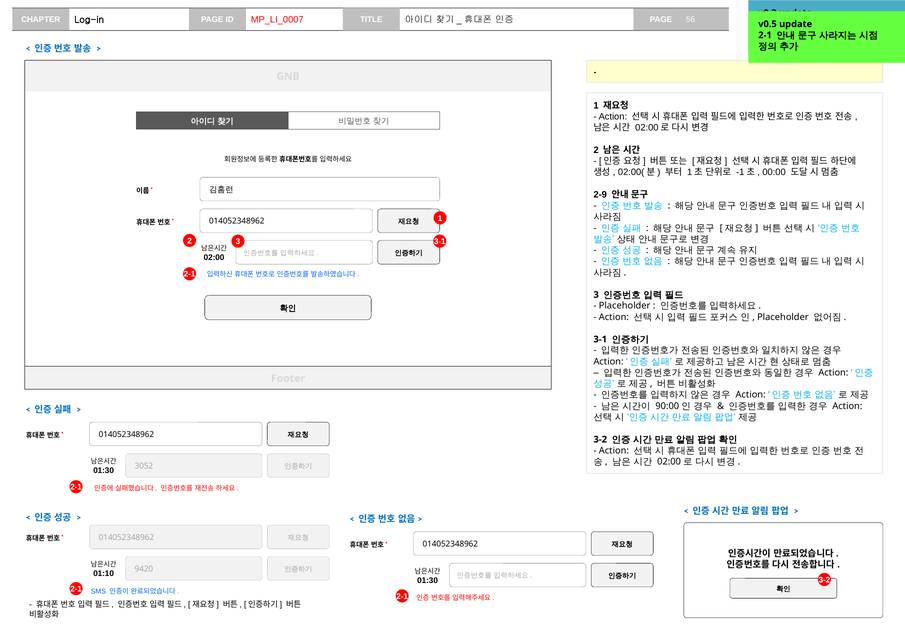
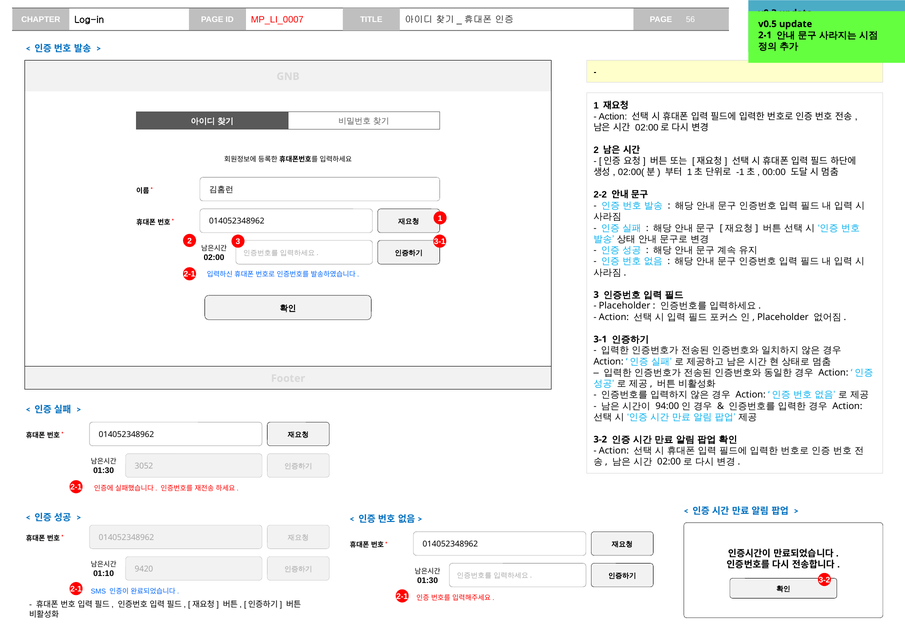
2-9: 2-9 -> 2-2
90:00: 90:00 -> 94:00
